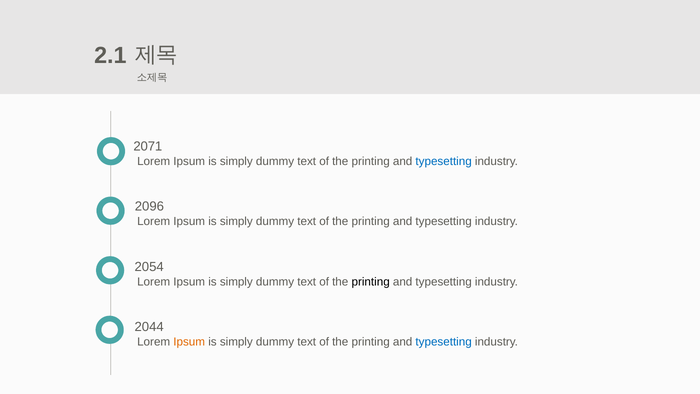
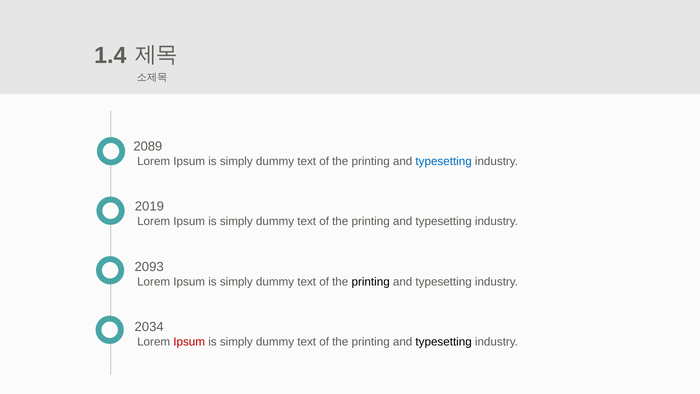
2.1: 2.1 -> 1.4
2071: 2071 -> 2089
2096: 2096 -> 2019
2054: 2054 -> 2093
2044: 2044 -> 2034
Ipsum at (189, 342) colour: orange -> red
typesetting at (444, 342) colour: blue -> black
